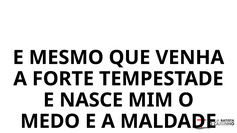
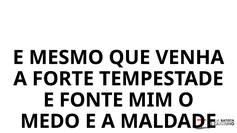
NASCE: NASCE -> FONTE
